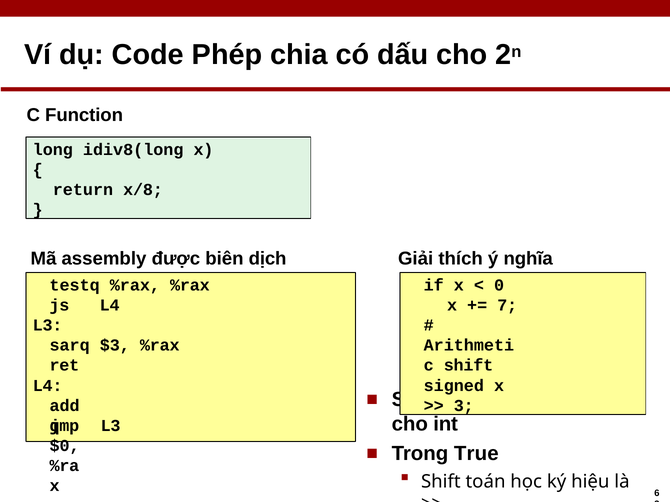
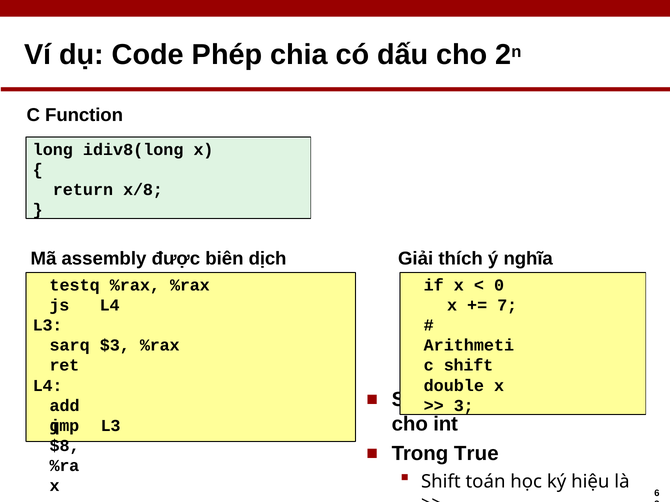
signed: signed -> double
$0: $0 -> $8
